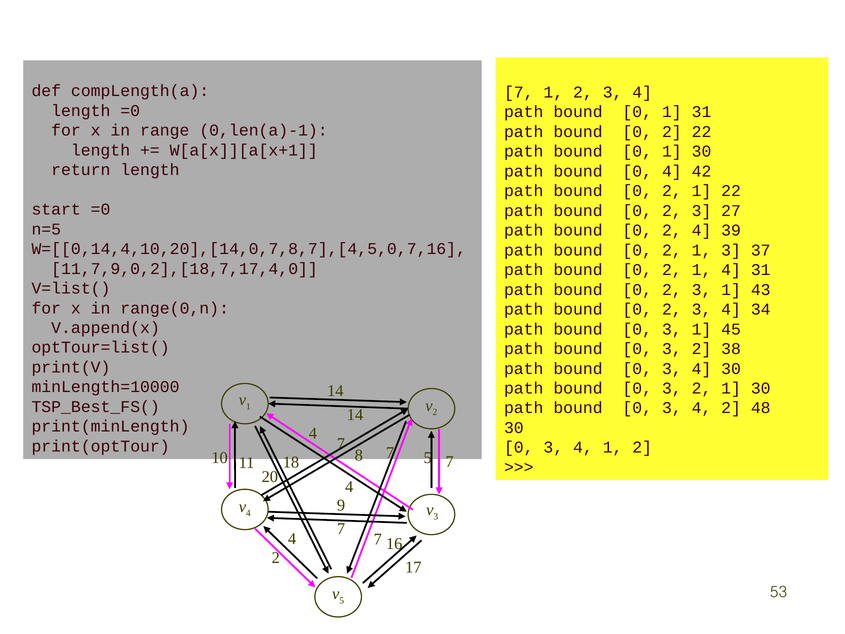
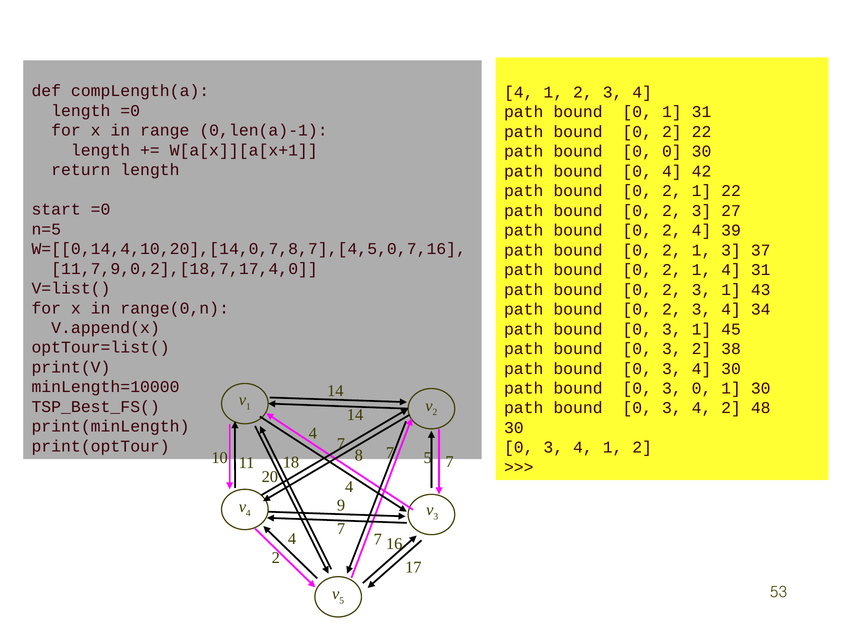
7 at (519, 92): 7 -> 4
1 at (672, 151): 1 -> 0
2 at (702, 388): 2 -> 0
